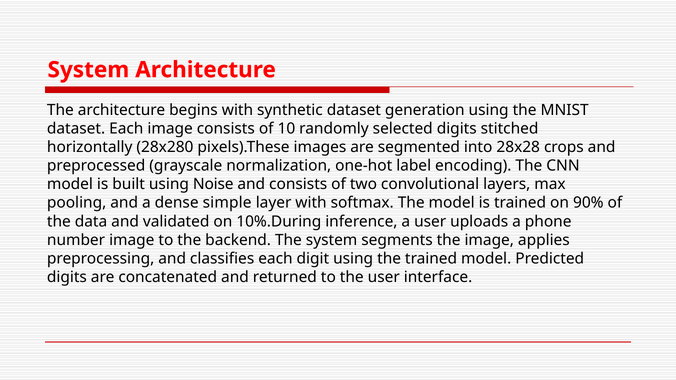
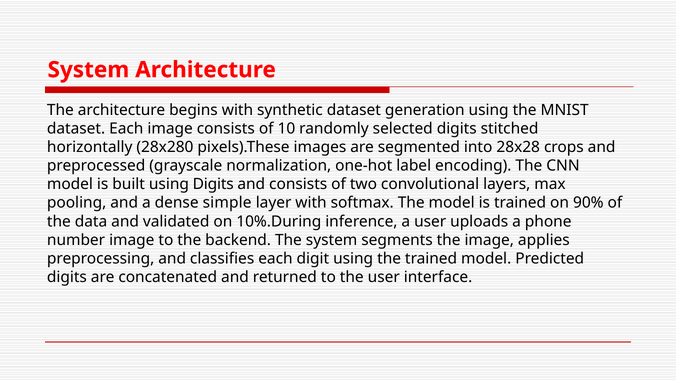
using Noise: Noise -> Digits
